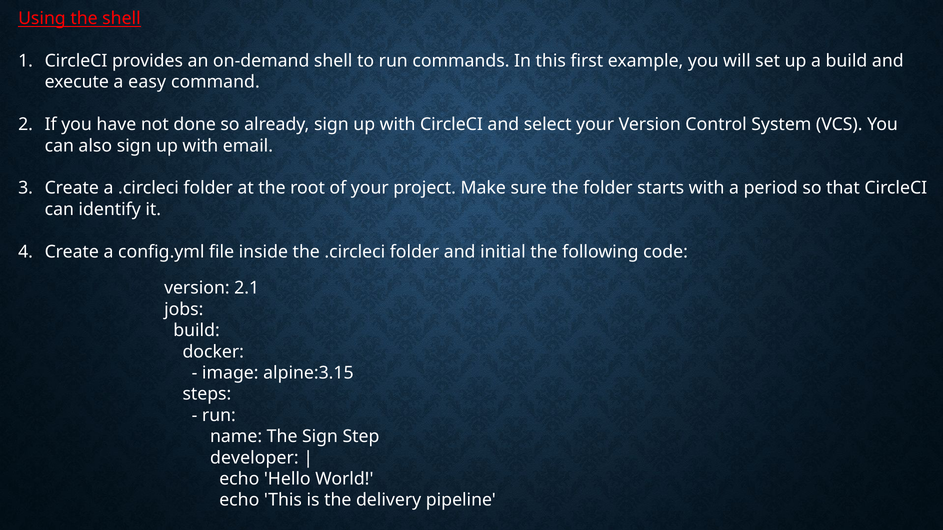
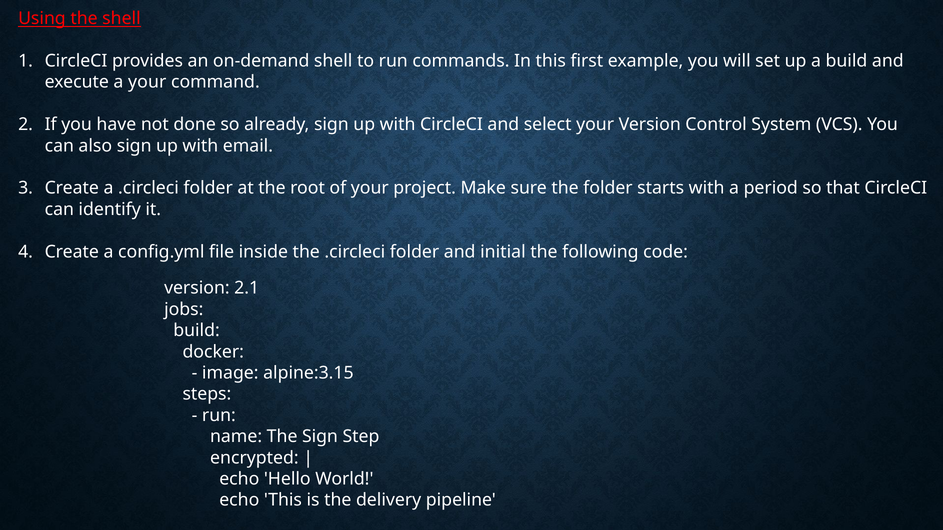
a easy: easy -> your
developer: developer -> encrypted
